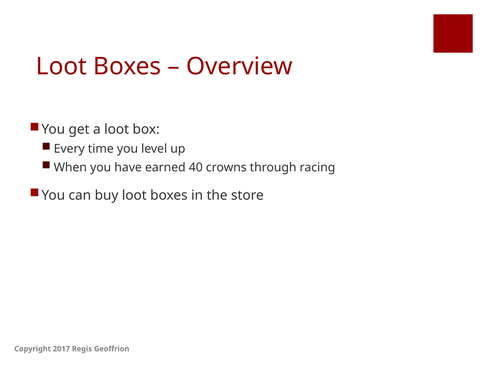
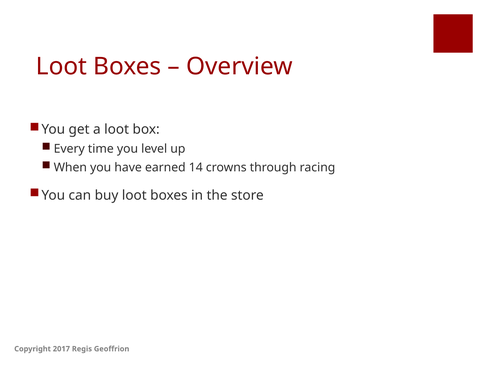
40: 40 -> 14
